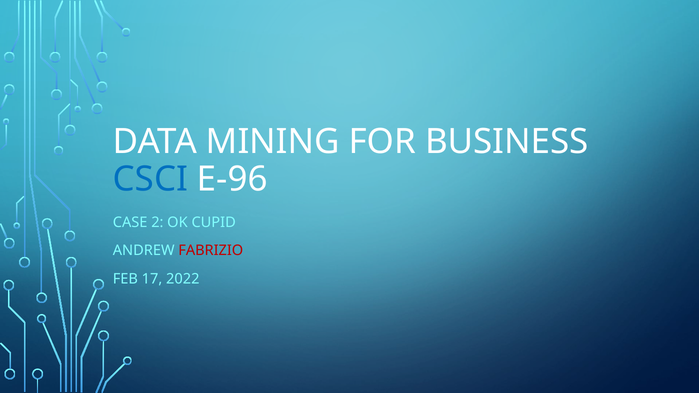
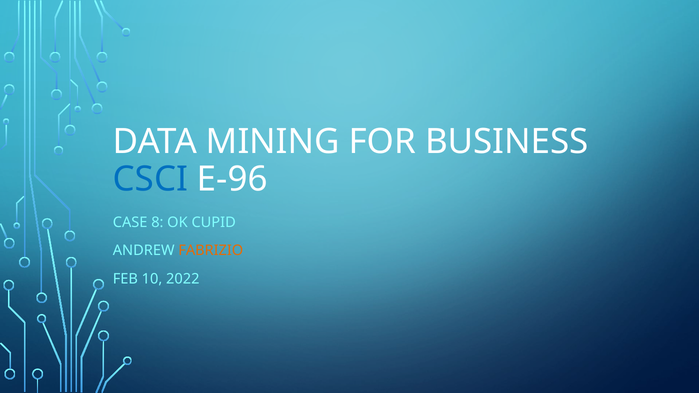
2: 2 -> 8
FABRIZIO colour: red -> orange
17: 17 -> 10
